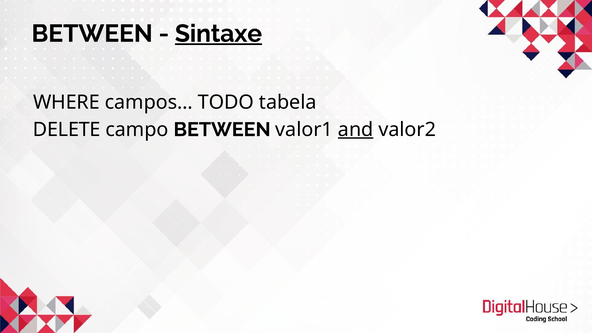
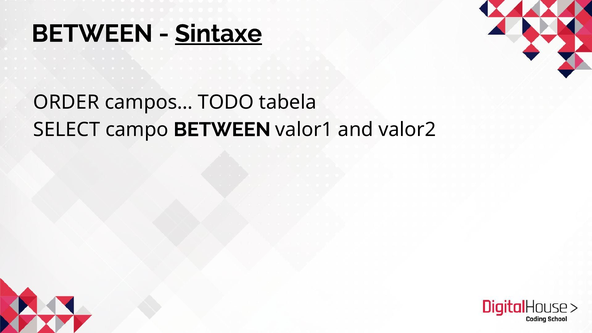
WHERE: WHERE -> ORDER
DELETE: DELETE -> SELECT
and underline: present -> none
